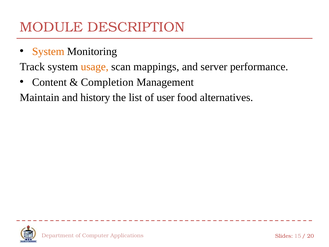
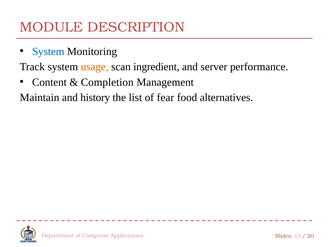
System at (48, 51) colour: orange -> blue
mappings: mappings -> ingredient
user: user -> fear
